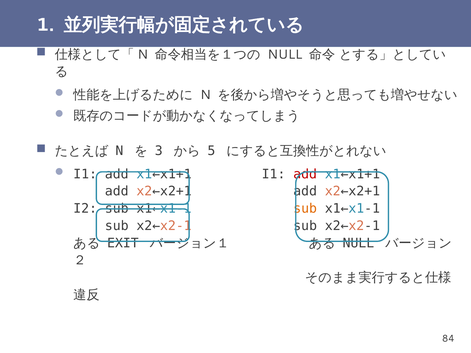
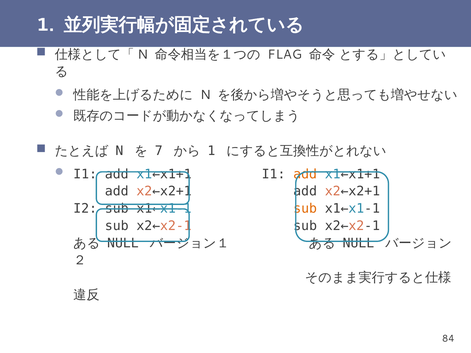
NULL at (285, 54): NULL -> FLAG
3: 3 -> 7
5 at (211, 151): 5 -> 1
add at (305, 174) colour: red -> orange
EXIT at (123, 243): EXIT -> NULL
